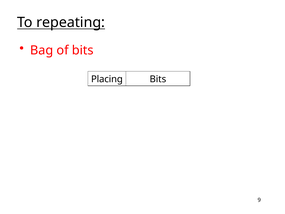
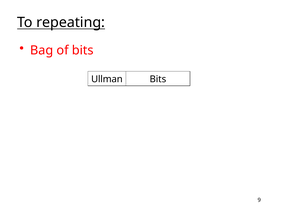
Placing: Placing -> Ullman
